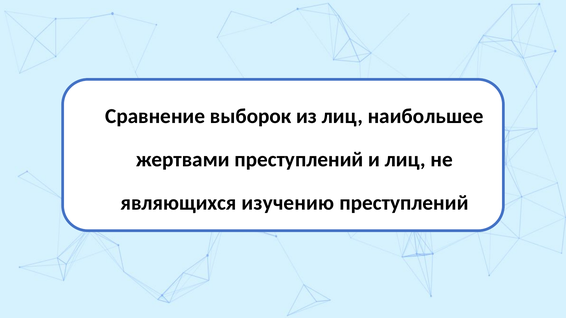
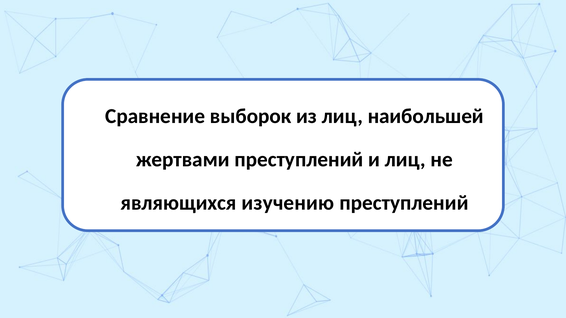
наибольшее: наибольшее -> наибольшей
